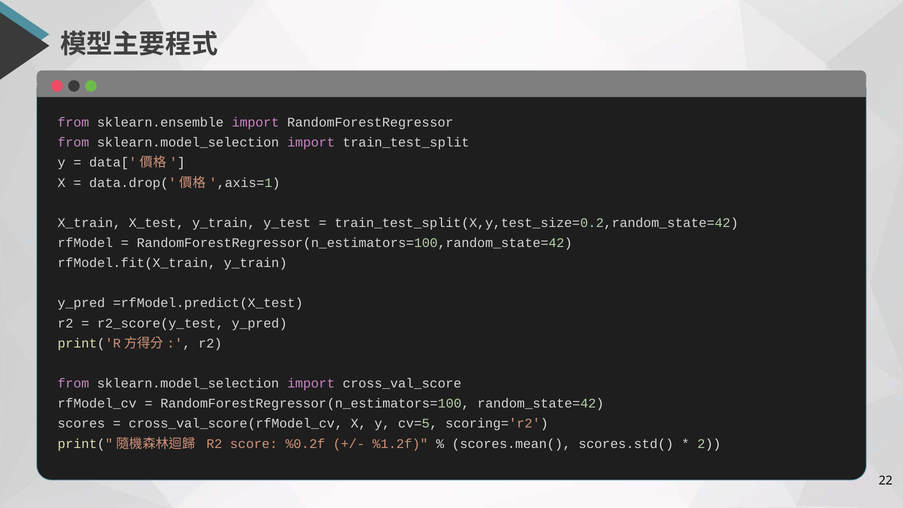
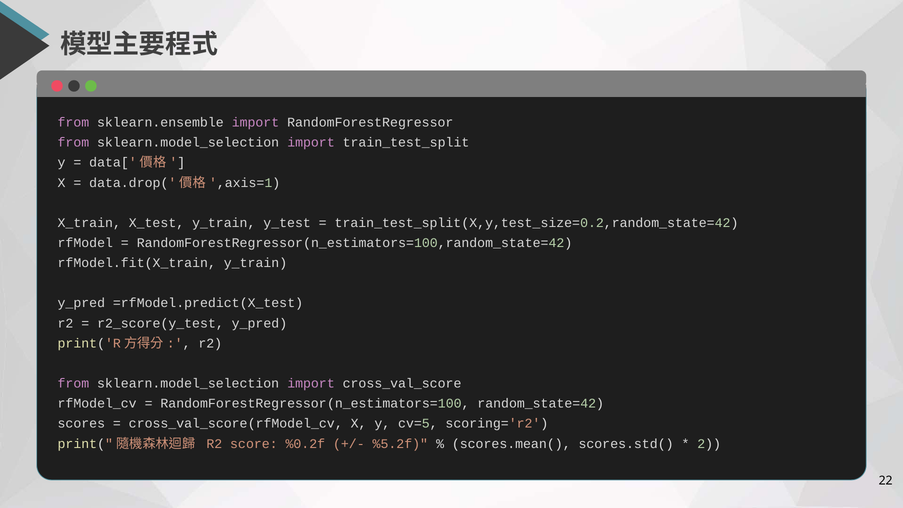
%1.2f: %1.2f -> %5.2f
